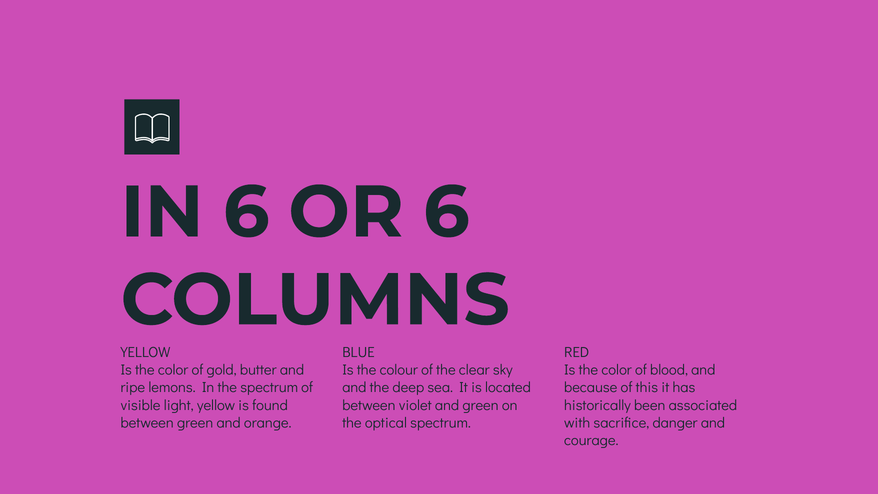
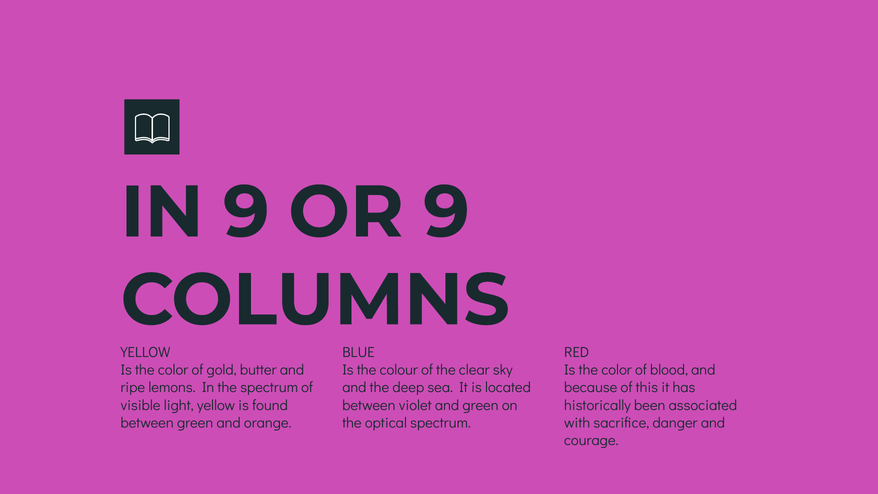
IN 6: 6 -> 9
OR 6: 6 -> 9
